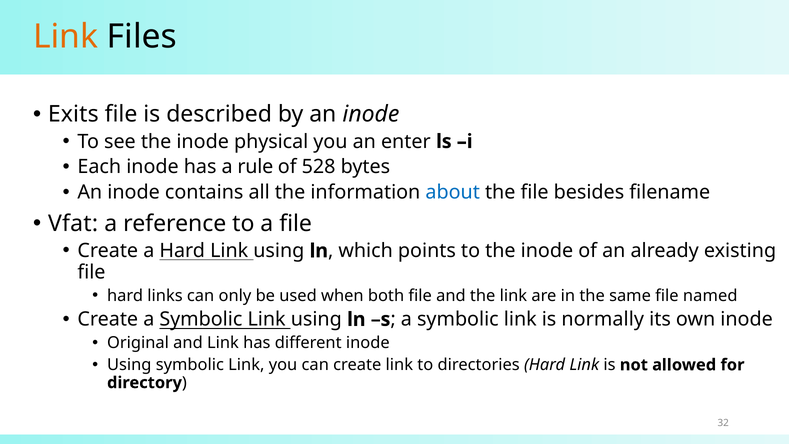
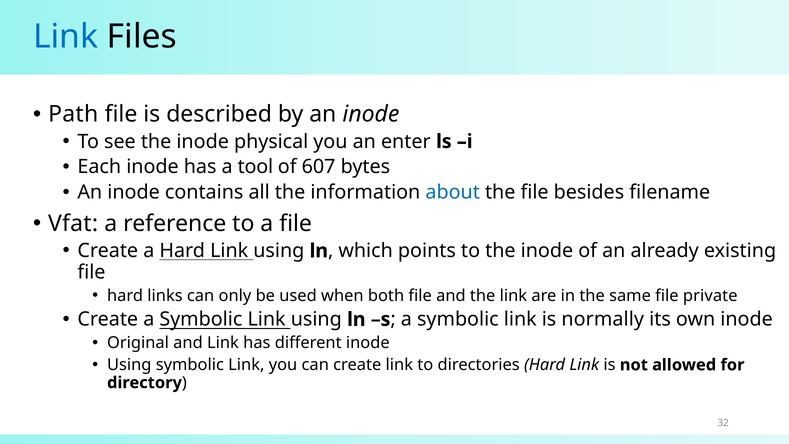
Link at (66, 37) colour: orange -> blue
Exits: Exits -> Path
rule: rule -> tool
528: 528 -> 607
named: named -> private
